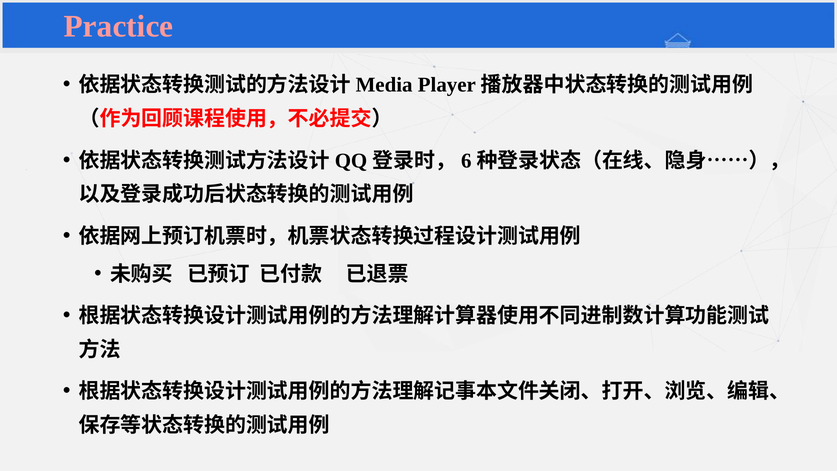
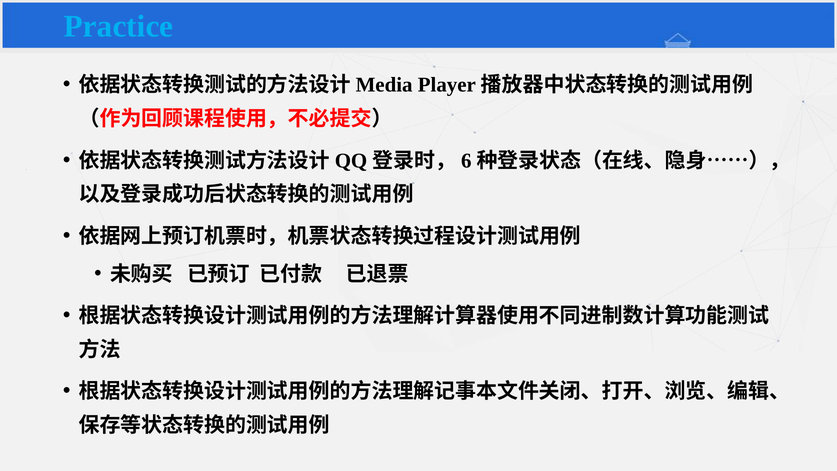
Practice colour: pink -> light blue
